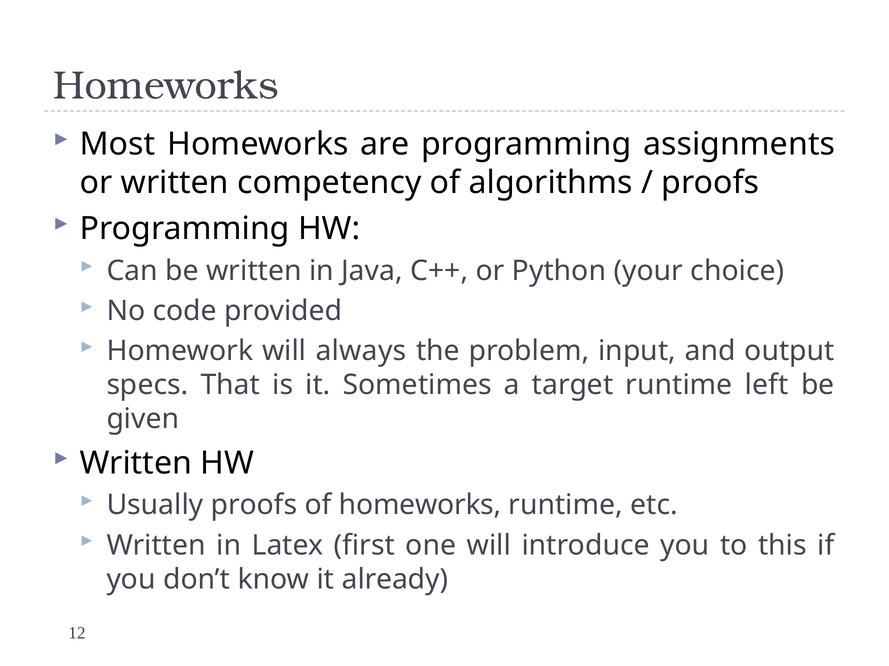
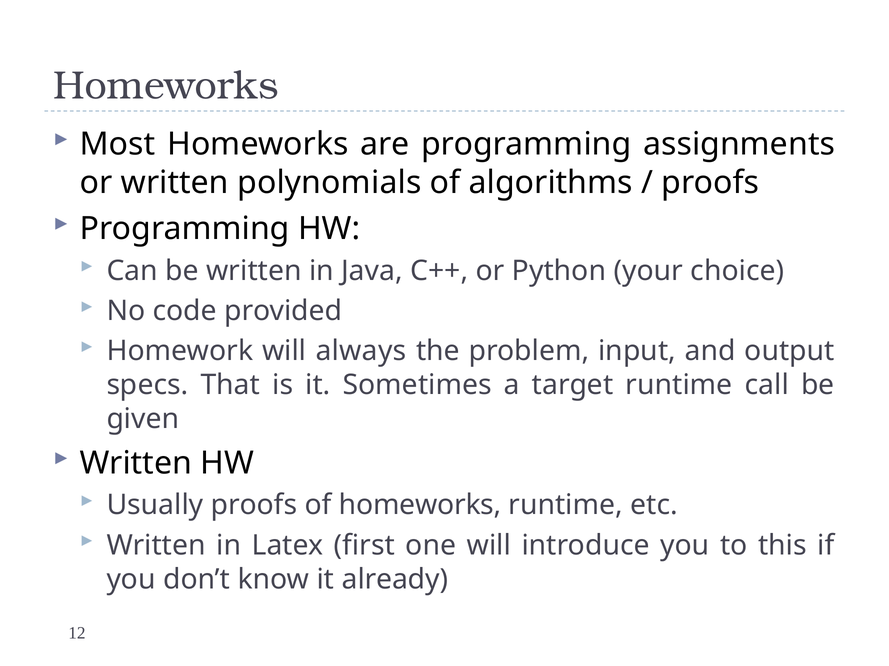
competency: competency -> polynomials
left: left -> call
